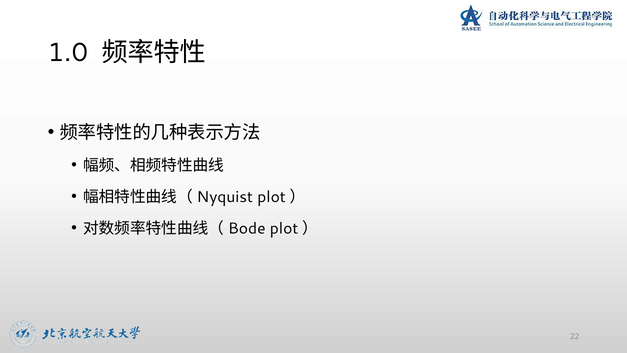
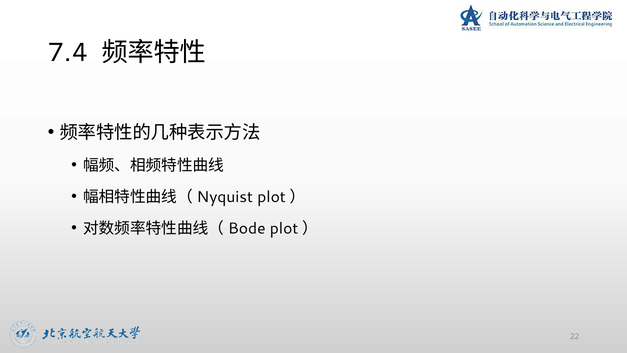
1.0: 1.0 -> 7.4
